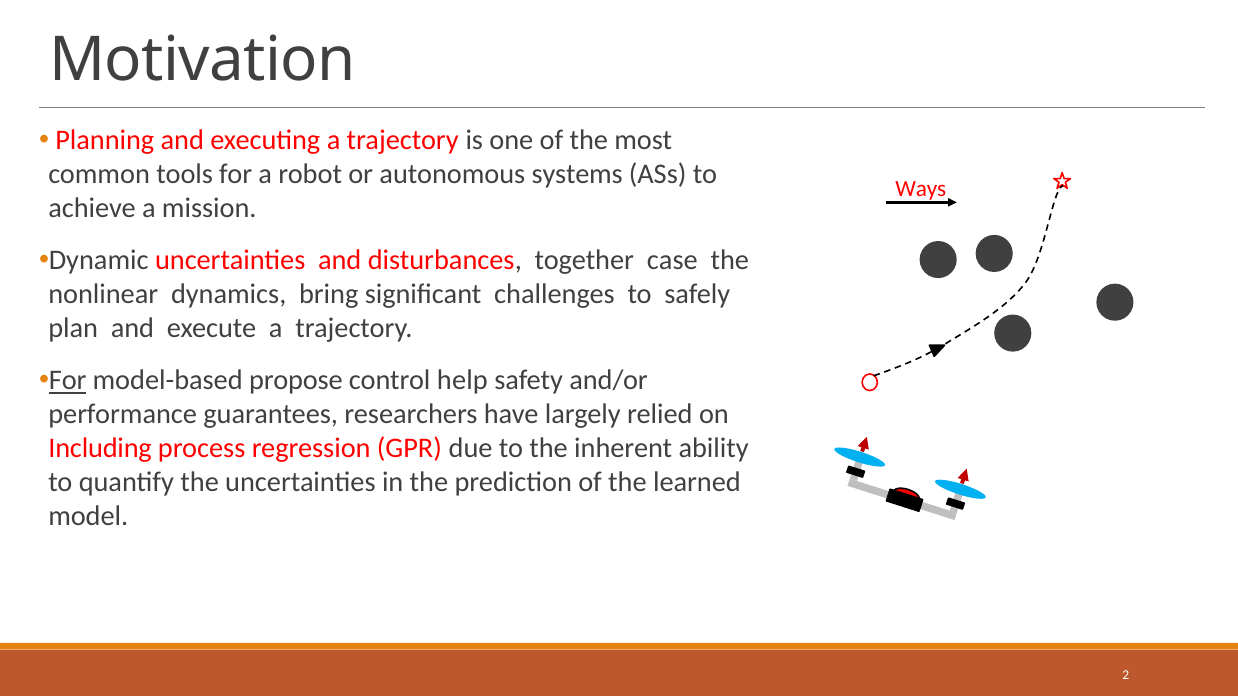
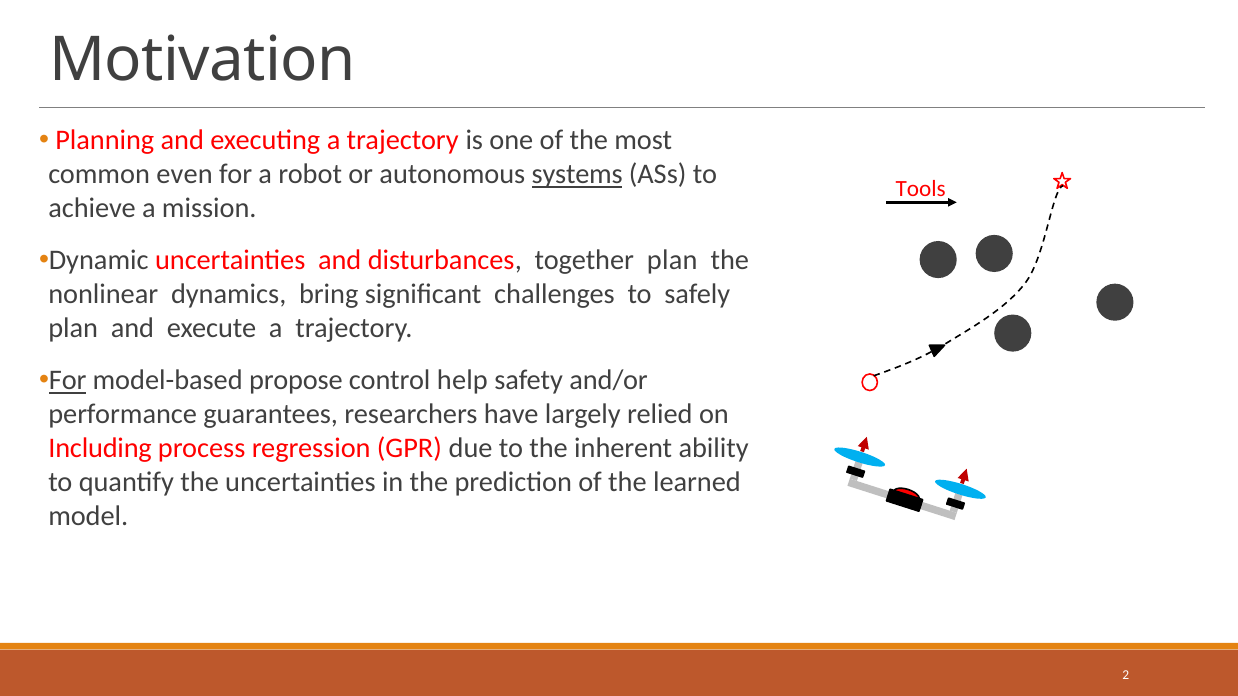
tools: tools -> even
systems underline: none -> present
Ways: Ways -> Tools
together case: case -> plan
